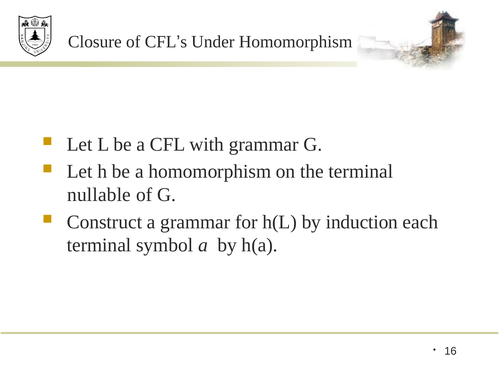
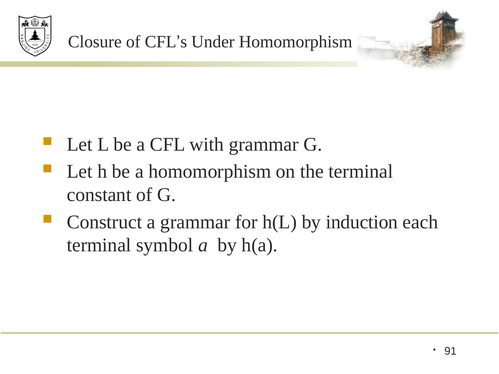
nullable: nullable -> constant
16: 16 -> 91
